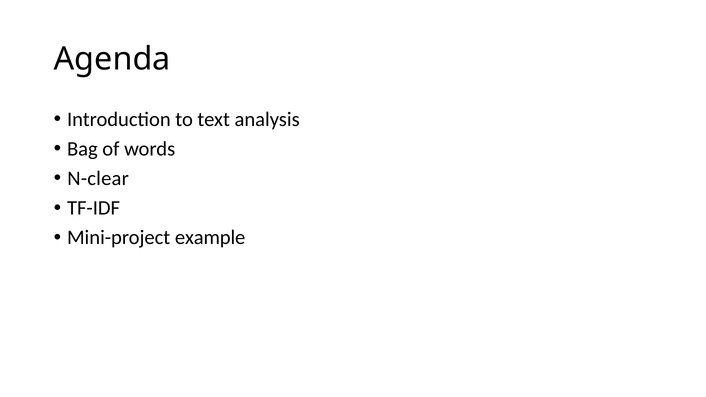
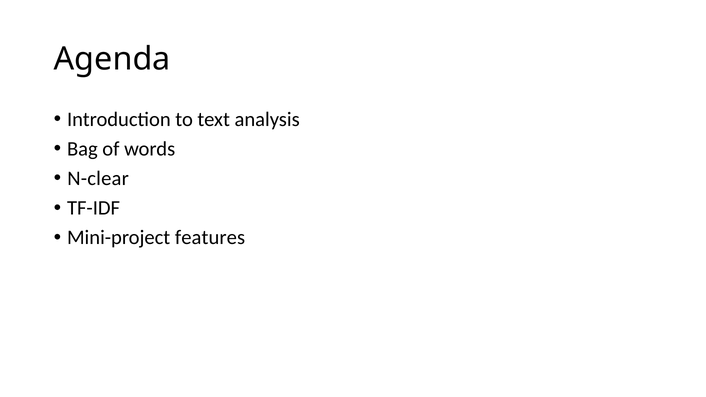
example: example -> features
